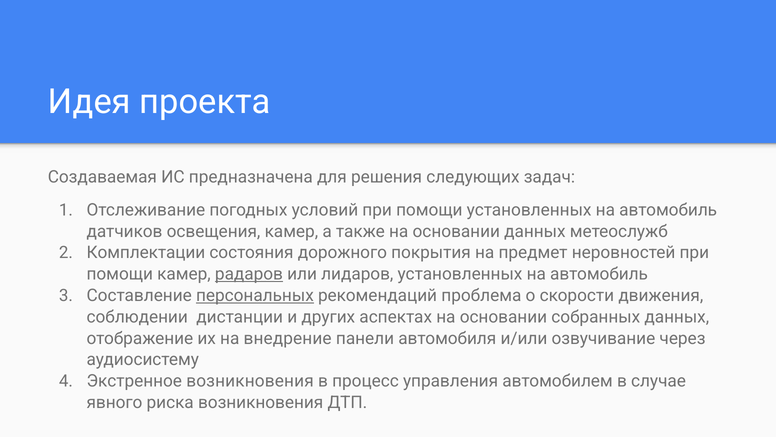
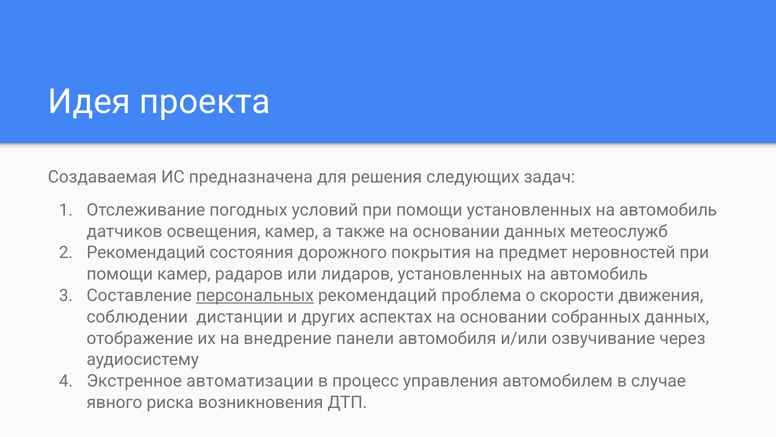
Комплектации at (146, 252): Комплектации -> Рекомендаций
радаров underline: present -> none
Экстренное возникновения: возникновения -> автоматизации
